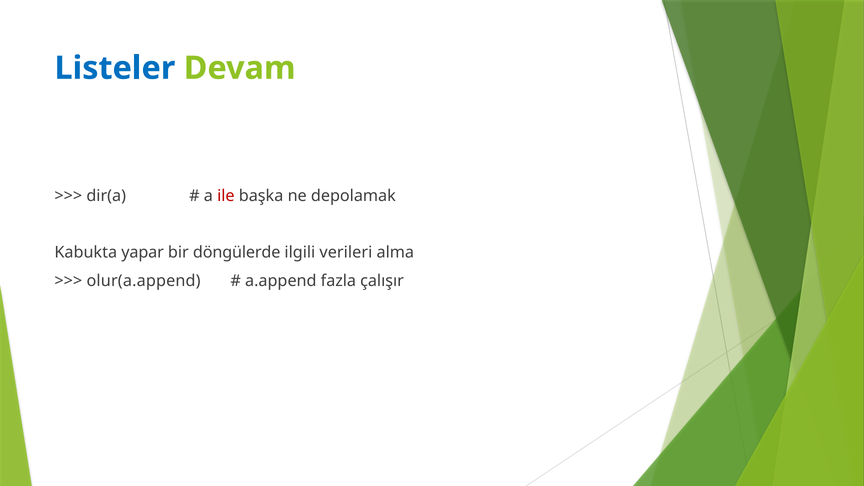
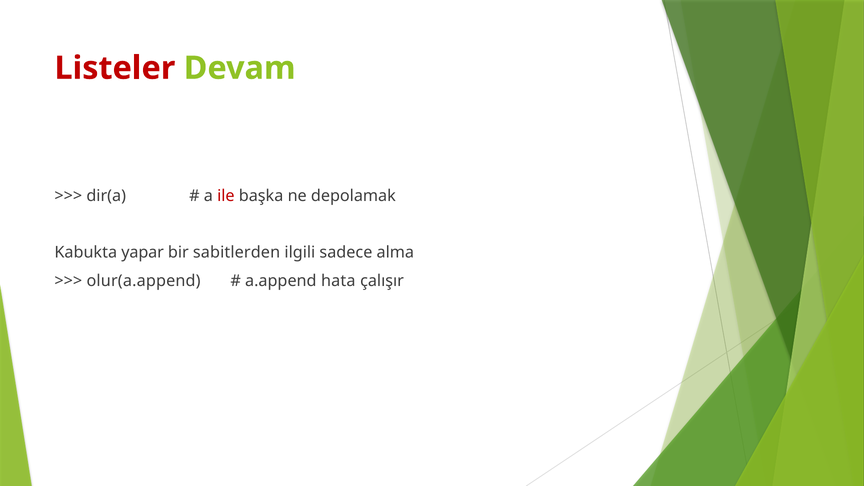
Listeler colour: blue -> red
döngülerde: döngülerde -> sabitlerden
verileri: verileri -> sadece
fazla: fazla -> hata
